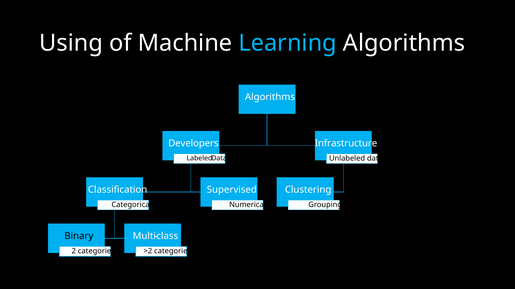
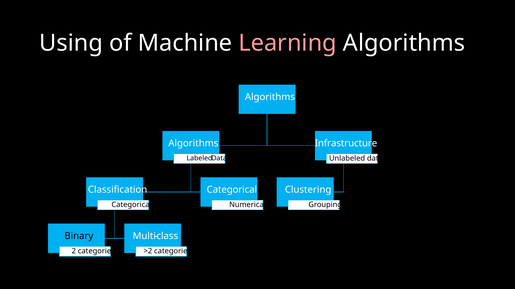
Learning colour: light blue -> pink
Developers at (193, 144): Developers -> Algorithms
Supervised at (232, 190): Supervised -> Categorical
